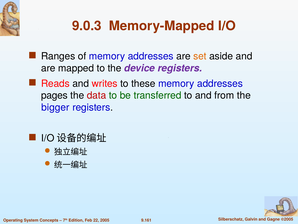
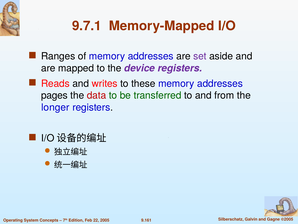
9.0.3: 9.0.3 -> 9.7.1
set colour: orange -> purple
bigger: bigger -> longer
